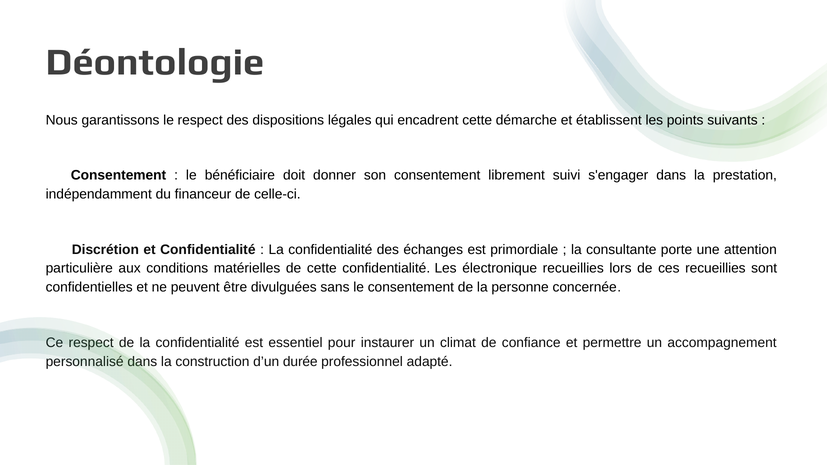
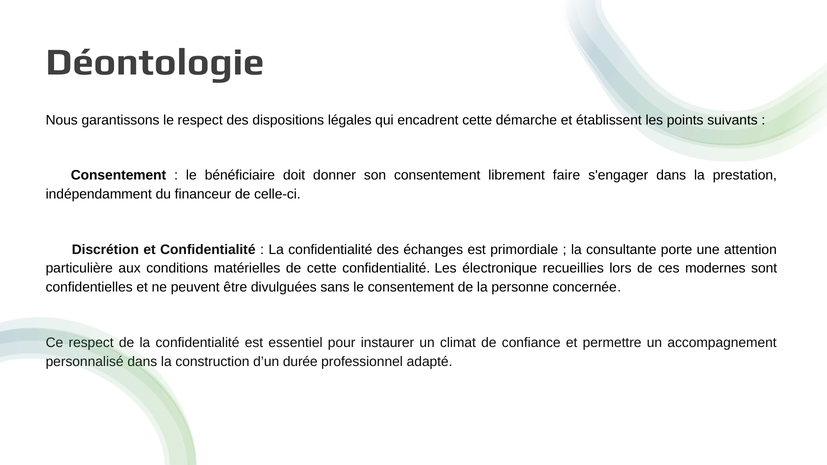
suivi: suivi -> faire
ces recueillies: recueillies -> modernes
